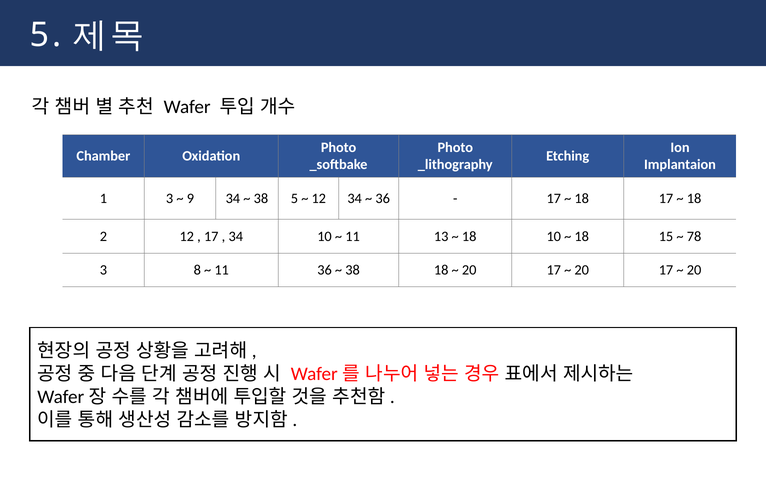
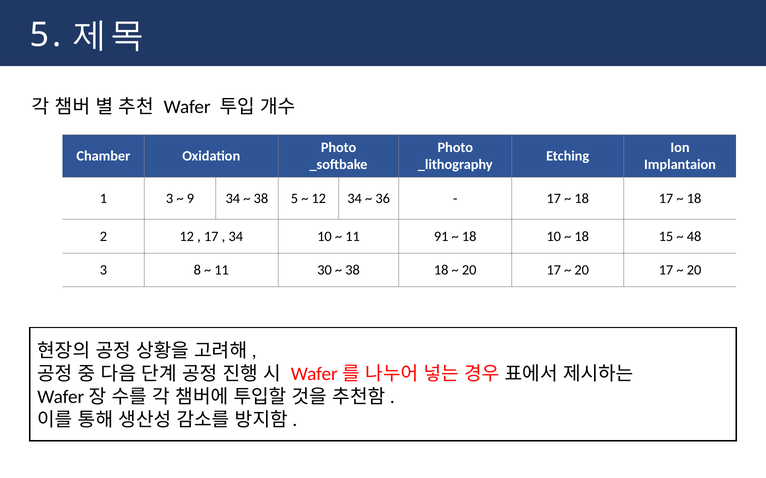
13: 13 -> 91
78: 78 -> 48
11 36: 36 -> 30
